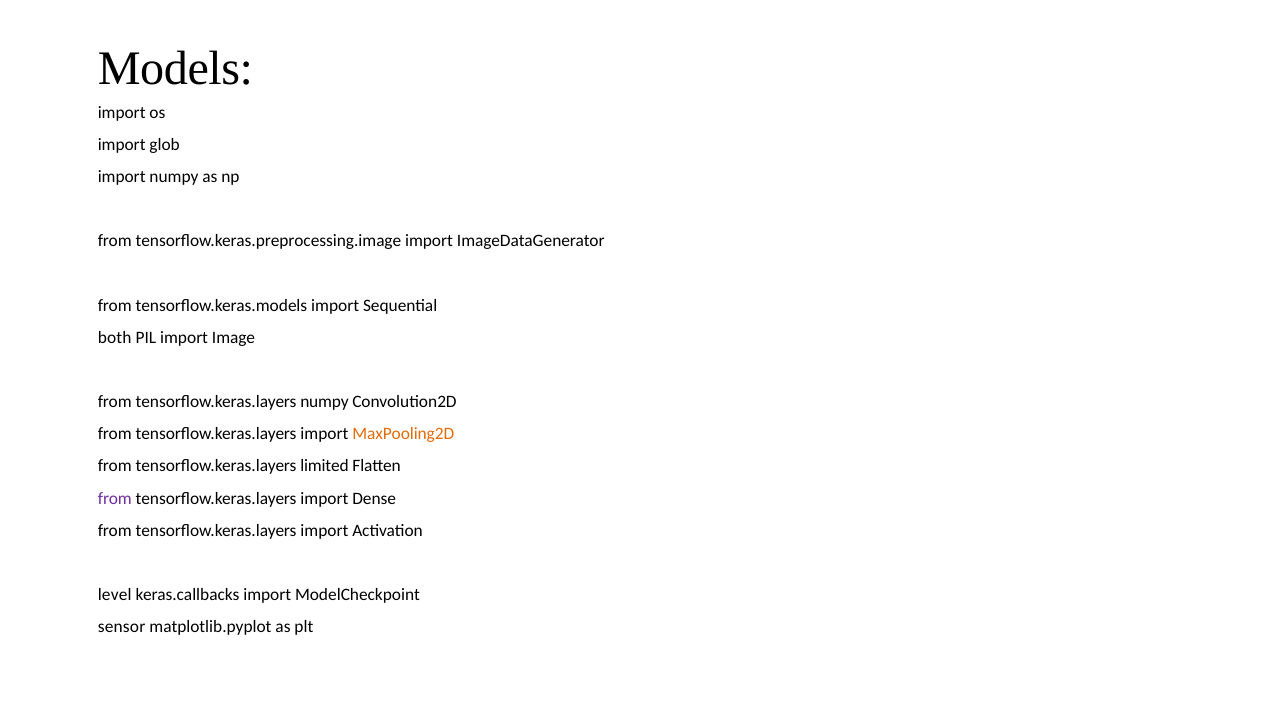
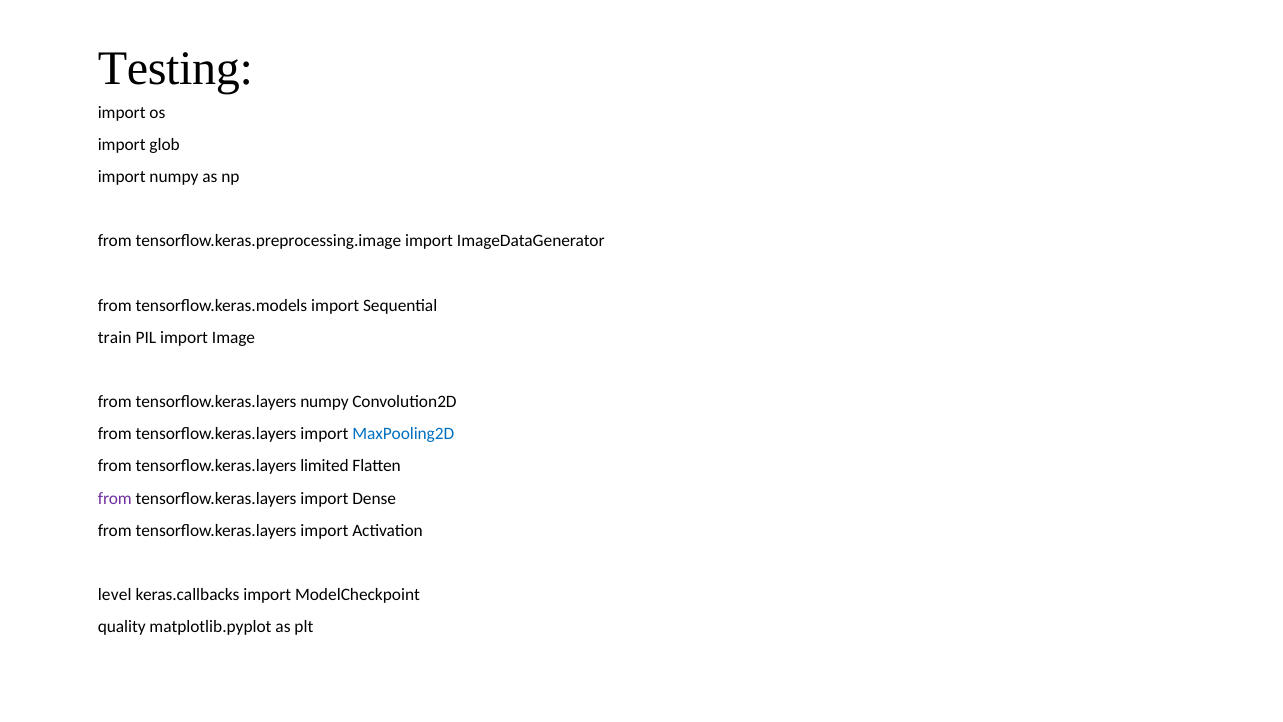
Models: Models -> Testing
both: both -> train
MaxPooling2D colour: orange -> blue
sensor: sensor -> quality
